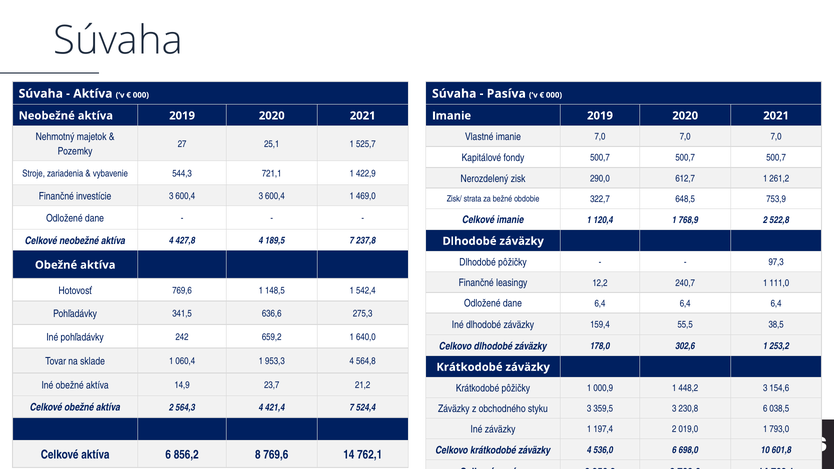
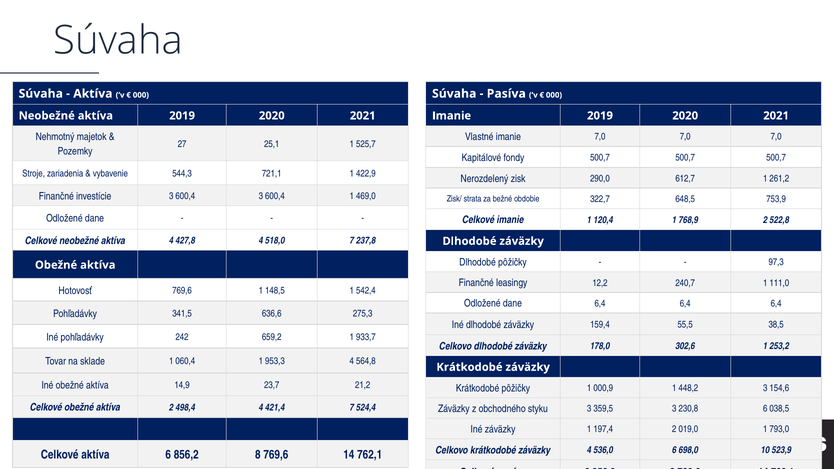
189,5: 189,5 -> 518,0
640,0: 640,0 -> 933,7
564,3: 564,3 -> 498,4
601,8: 601,8 -> 523,9
